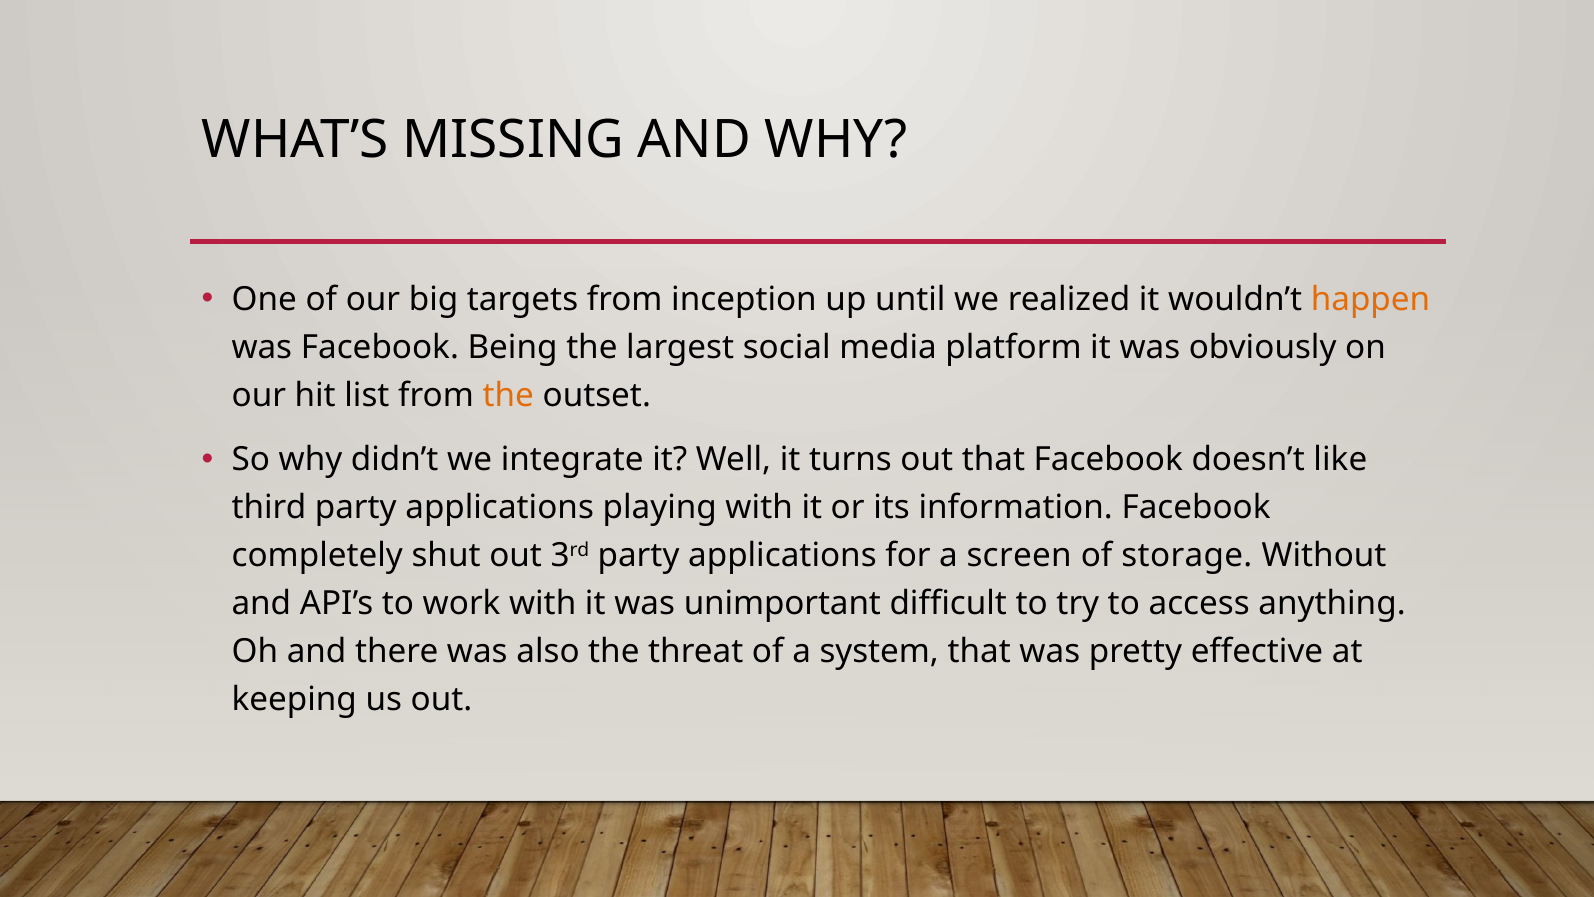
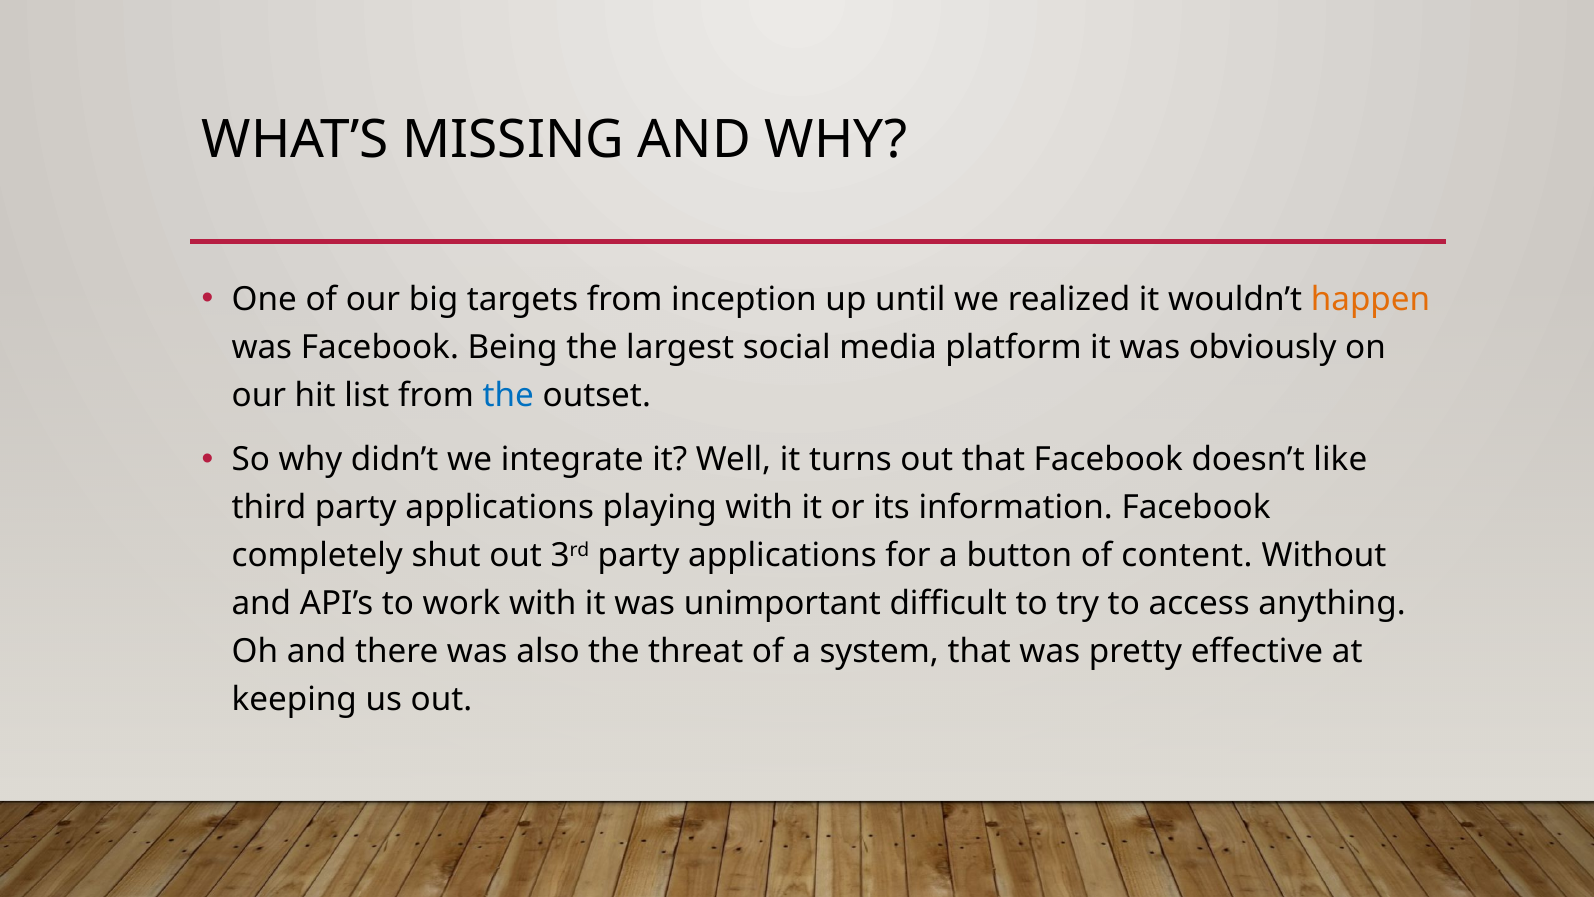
the at (508, 395) colour: orange -> blue
screen: screen -> button
storage: storage -> content
